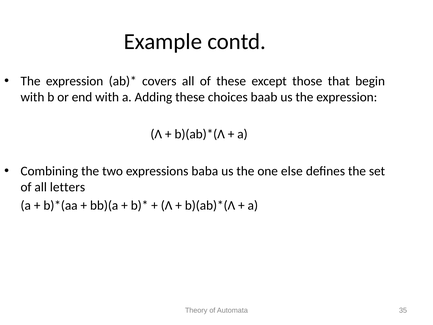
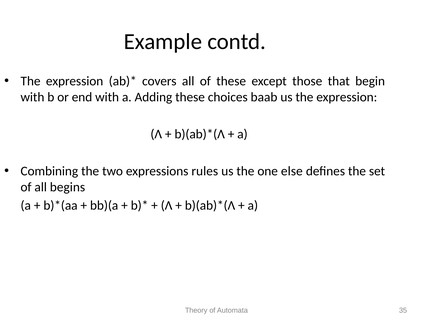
baba: baba -> rules
letters: letters -> begins
